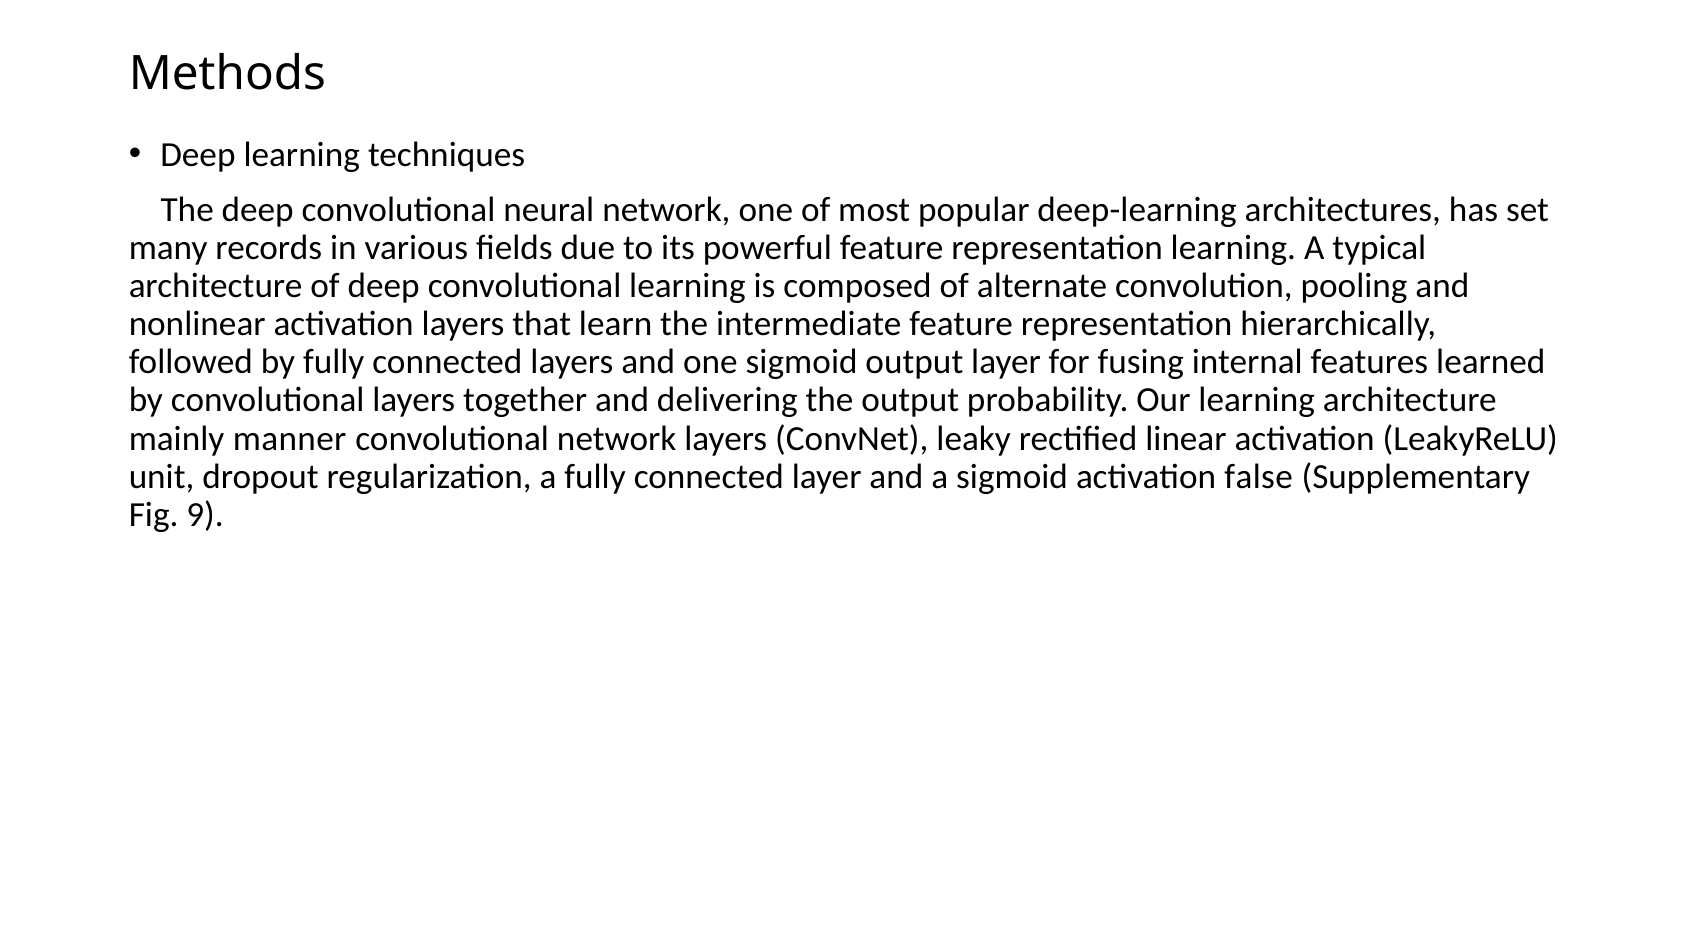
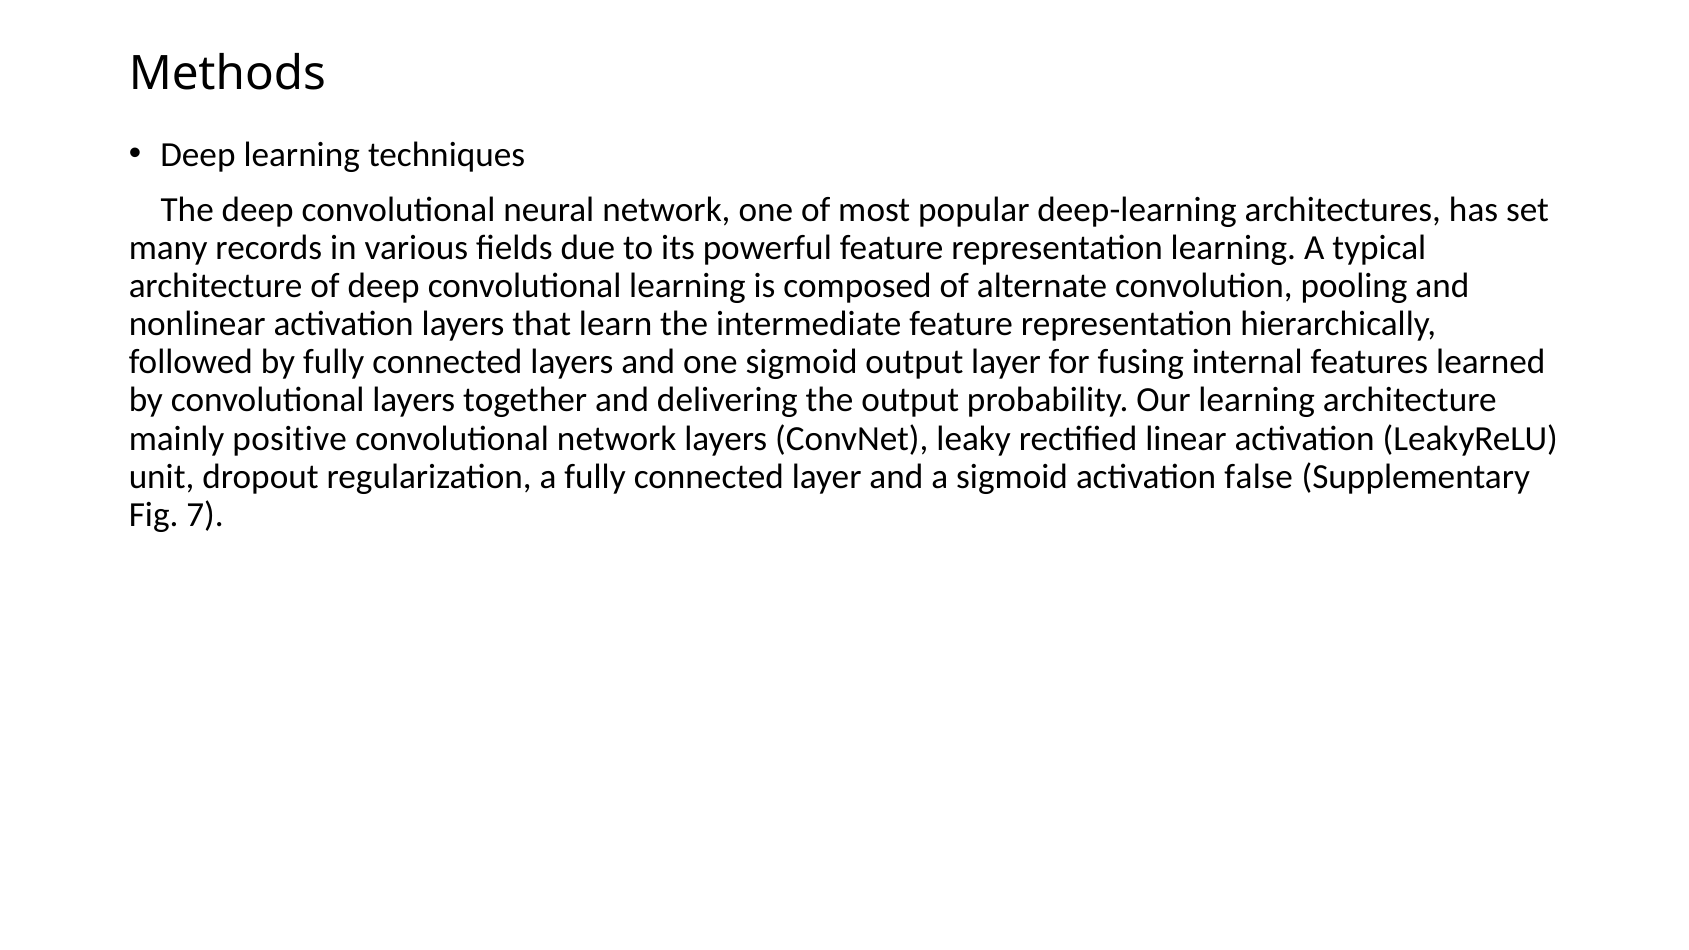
manner: manner -> positive
9: 9 -> 7
